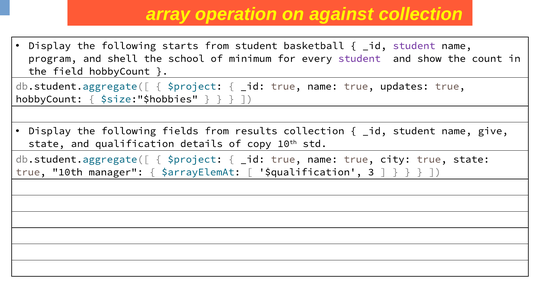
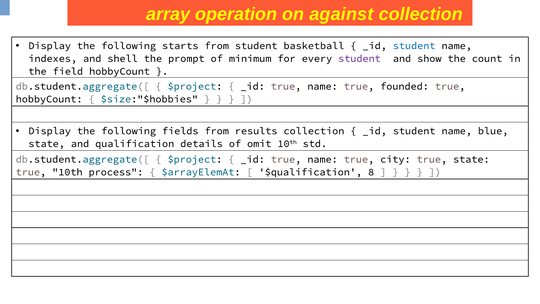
student at (414, 46) colour: purple -> blue
program: program -> indexes
school: school -> prompt
updates: updates -> founded
give: give -> blue
copy: copy -> omit
manager: manager -> process
3: 3 -> 8
